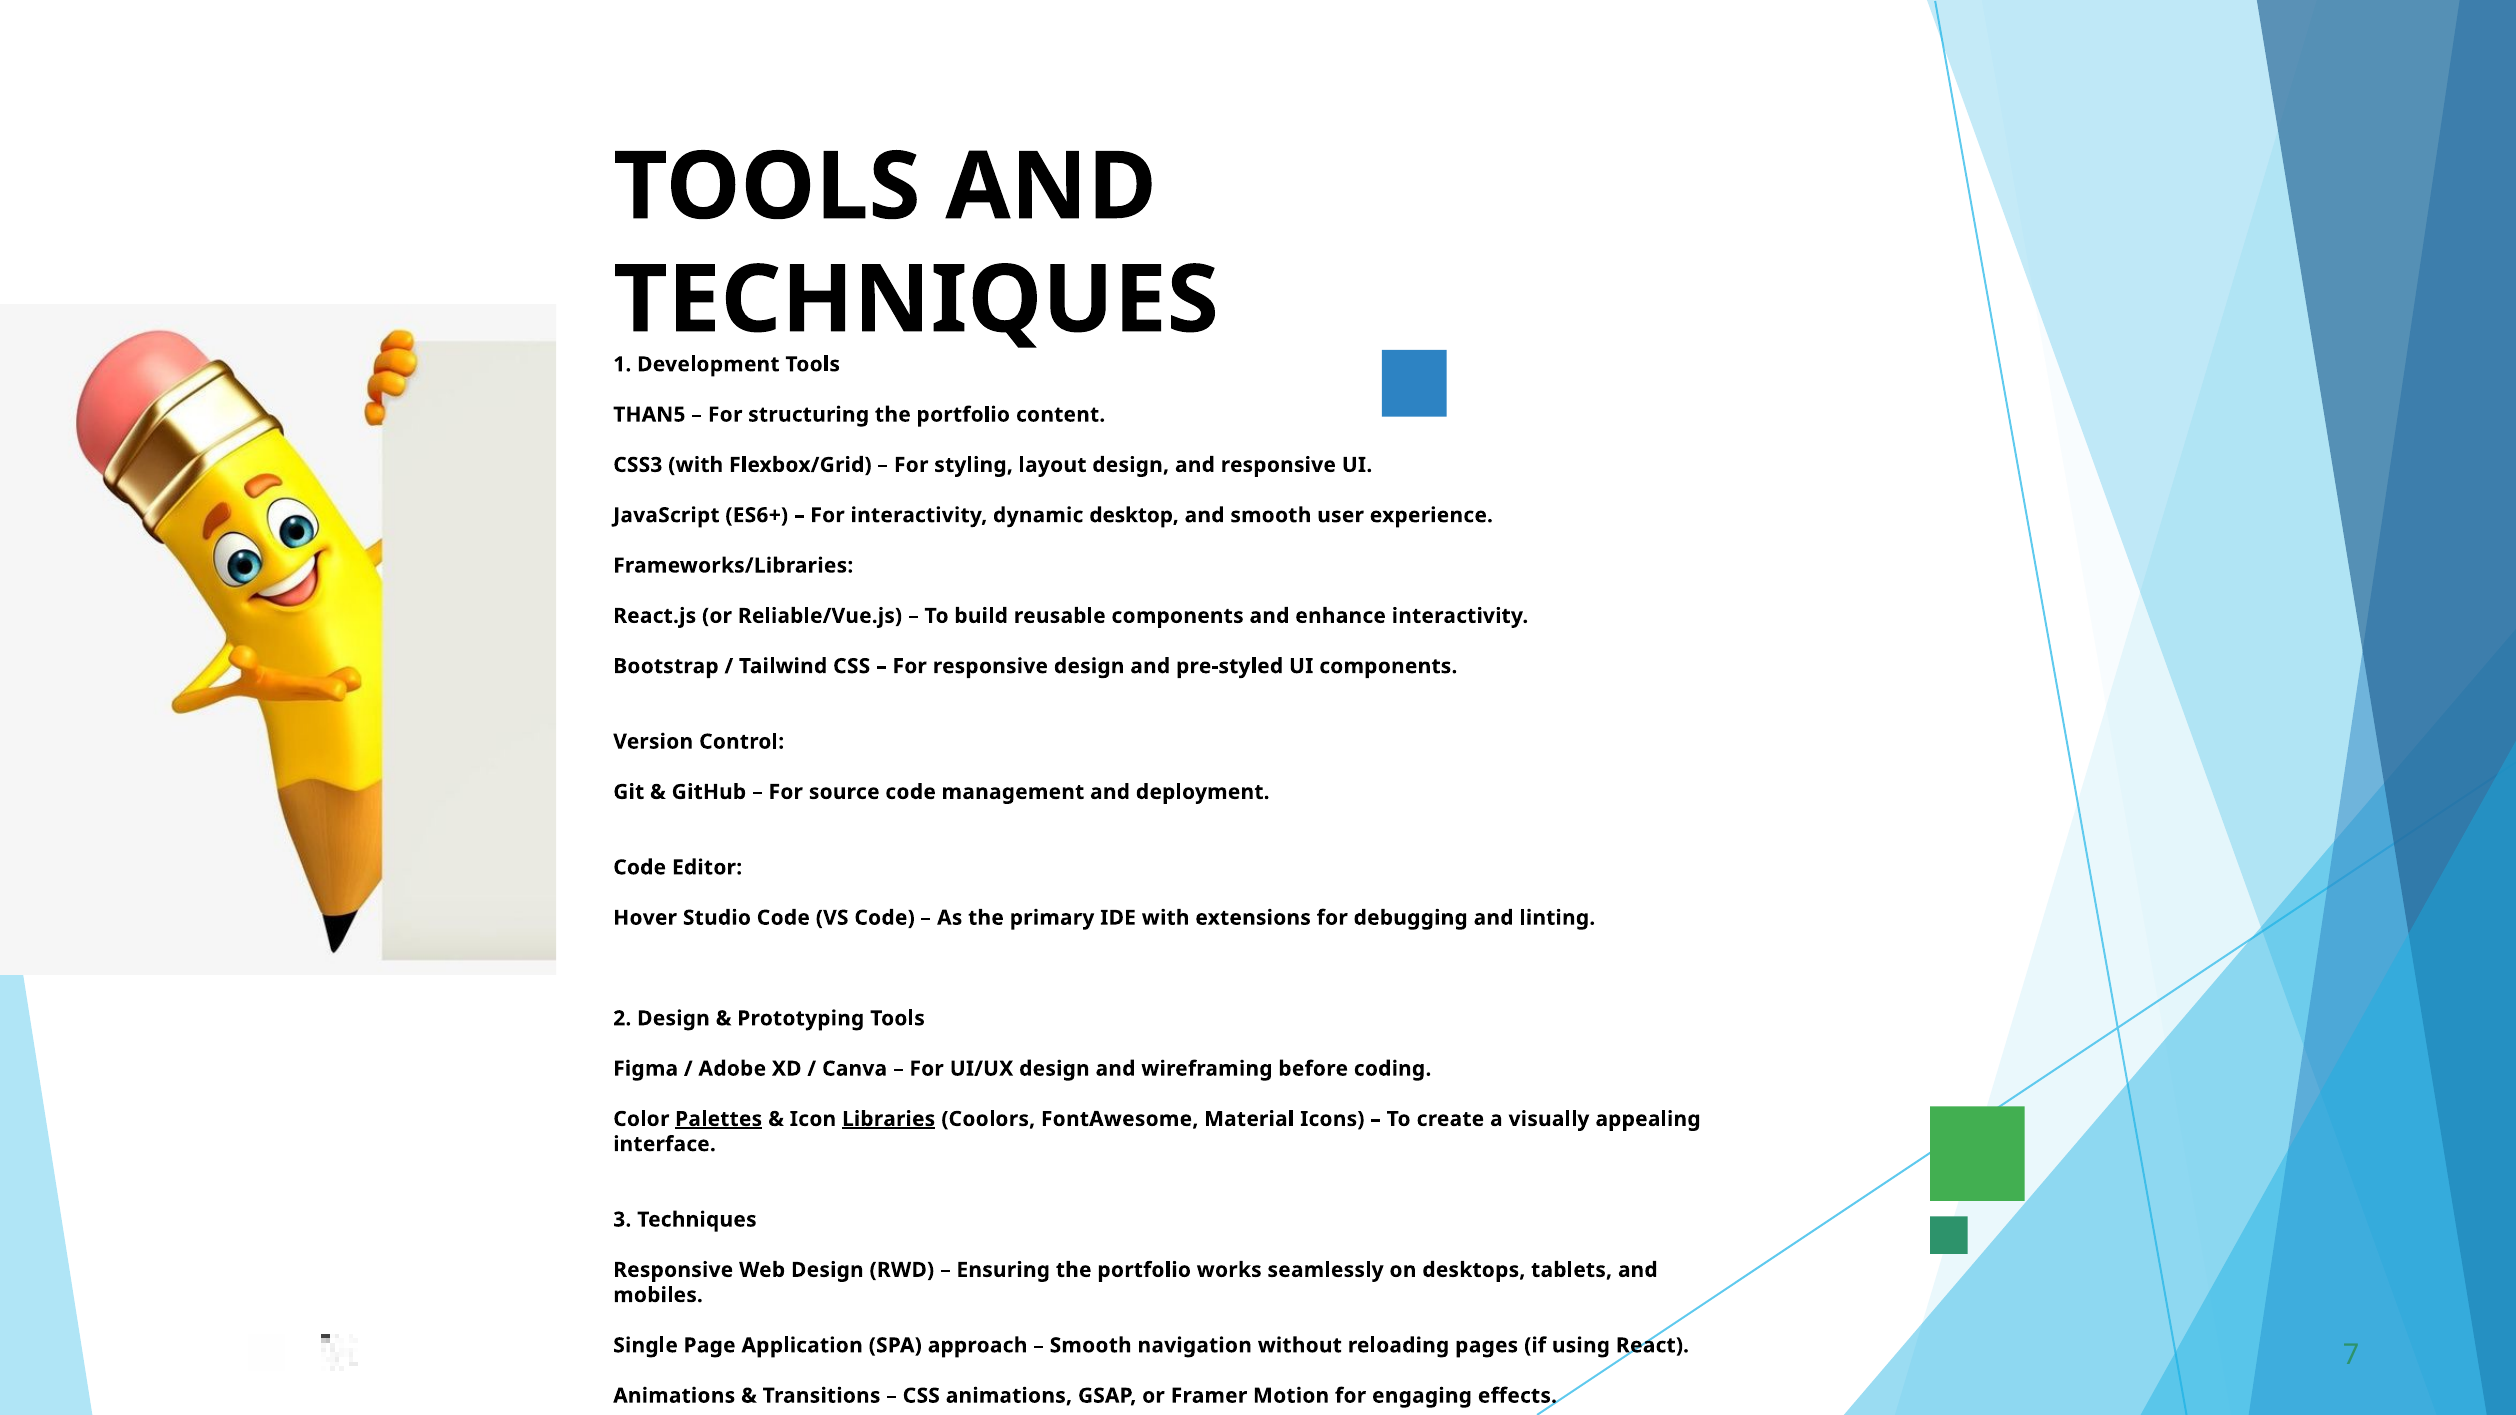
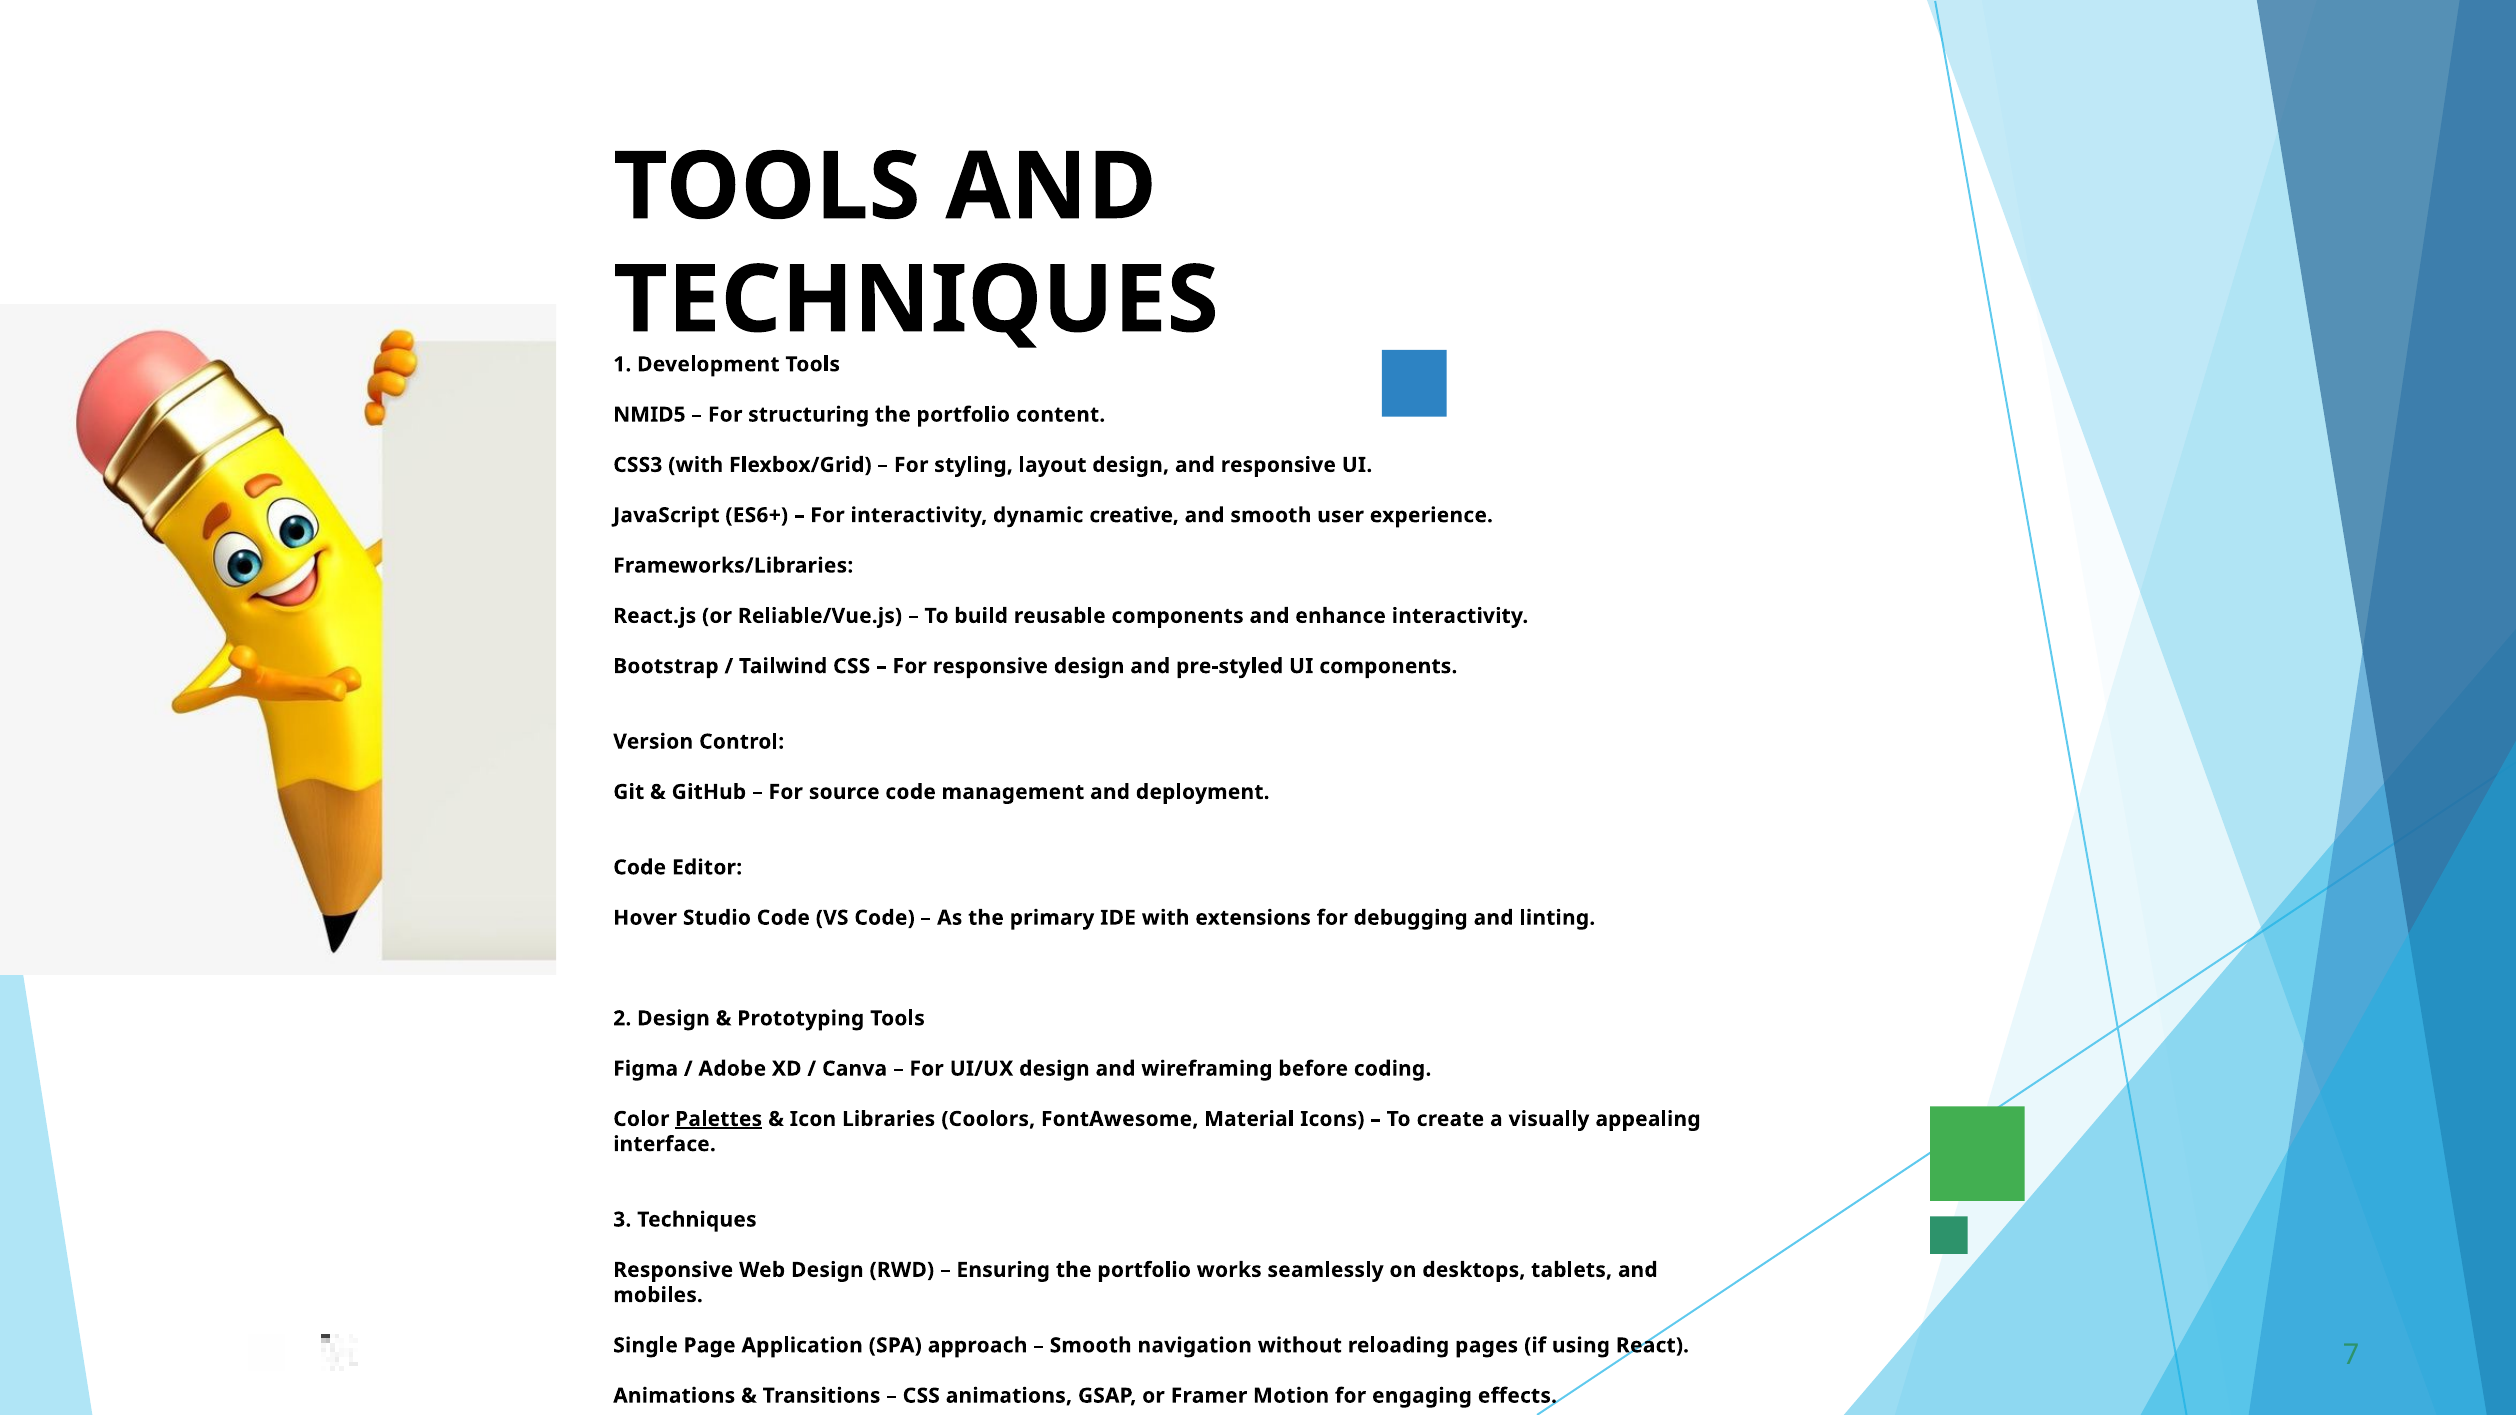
THAN5: THAN5 -> NMID5
desktop: desktop -> creative
Libraries underline: present -> none
